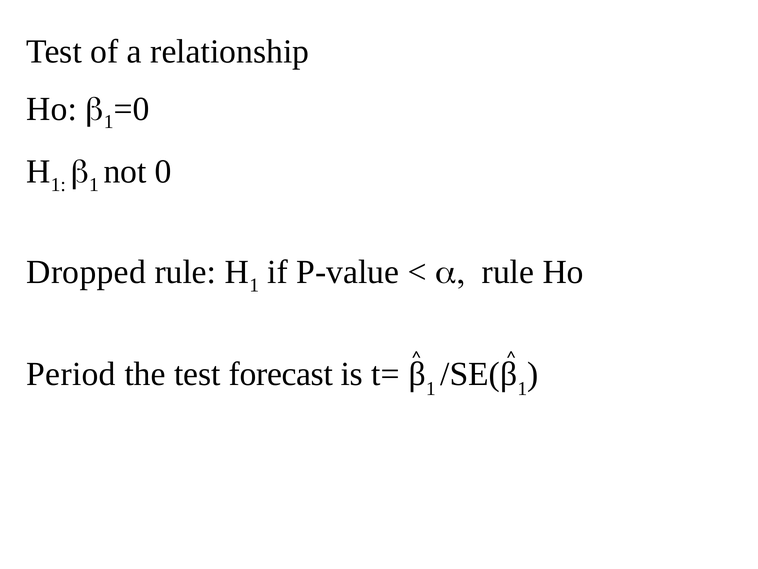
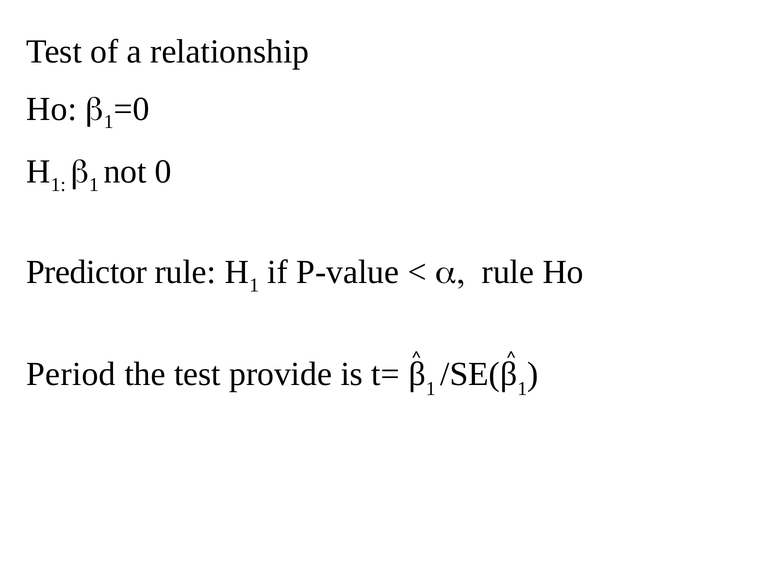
Dropped: Dropped -> Predictor
forecast: forecast -> provide
